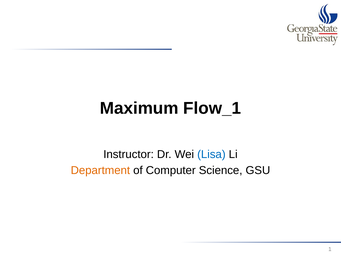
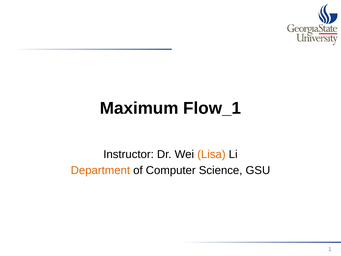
Lisa colour: blue -> orange
